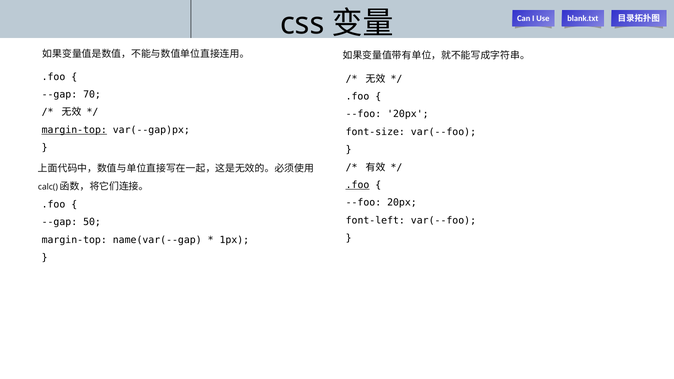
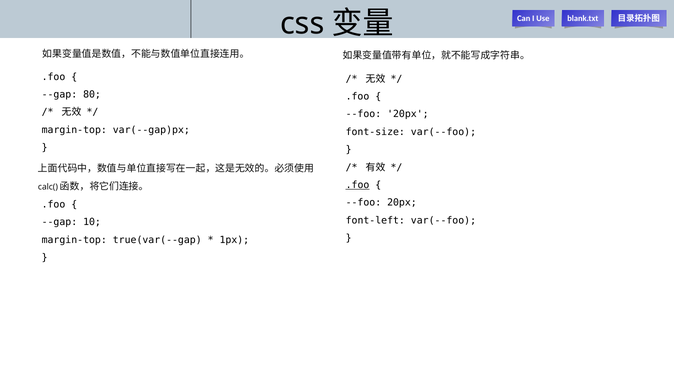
70: 70 -> 80
margin-top at (74, 130) underline: present -> none
50: 50 -> 10
name(var(--gap: name(var(--gap -> true(var(--gap
